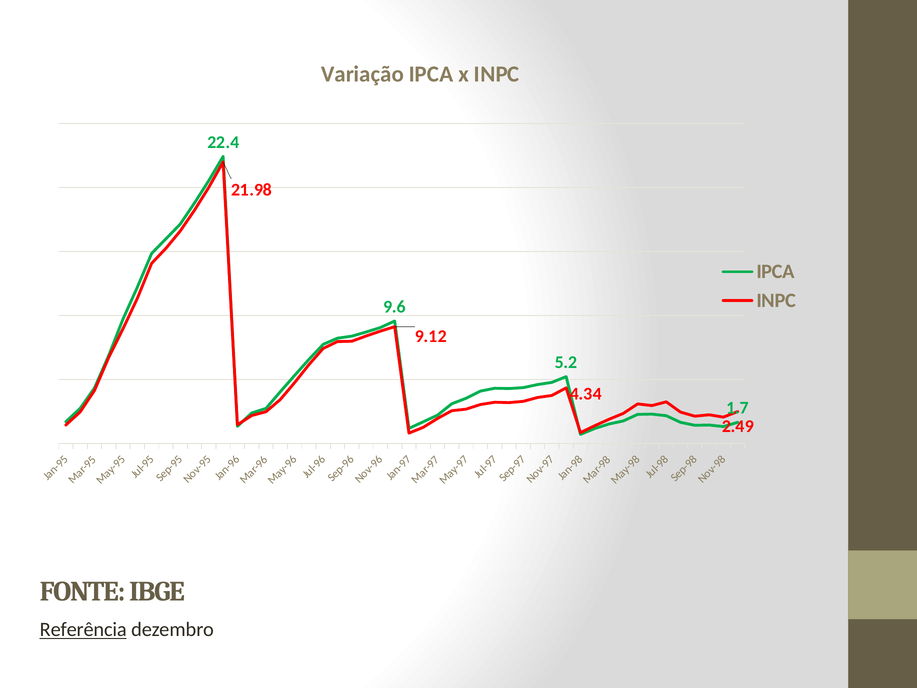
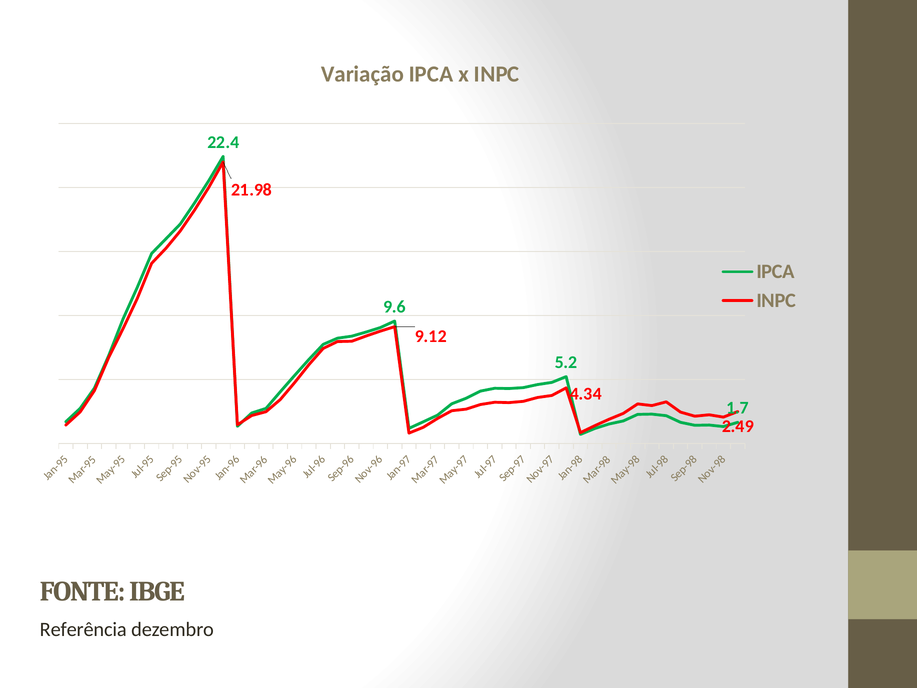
Referência underline: present -> none
